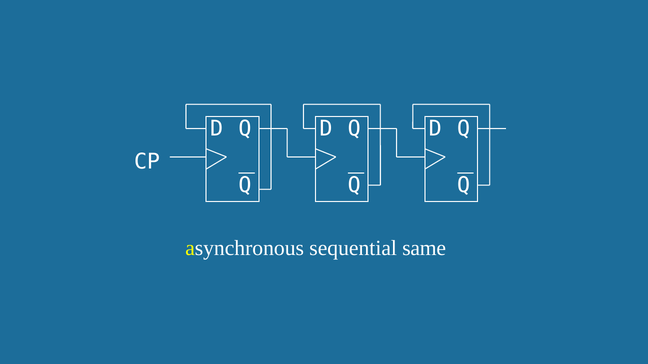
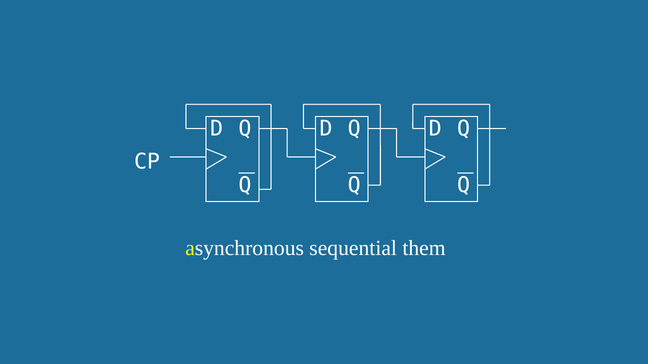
same: same -> them
